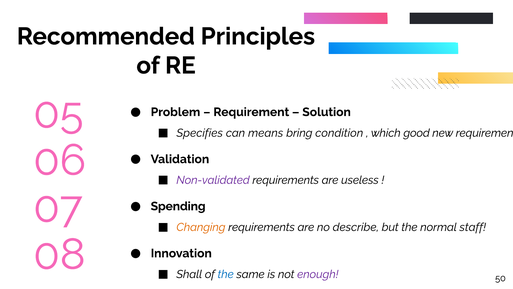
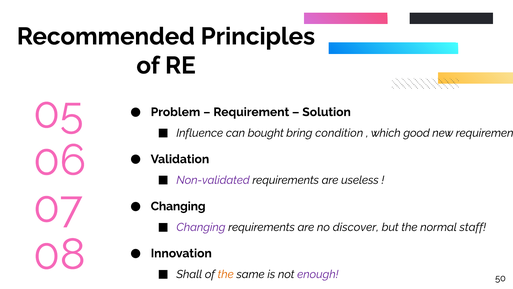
Specifies: Specifies -> Influence
means: means -> bought
Spending at (178, 206): Spending -> Changing
Changing at (201, 227) colour: orange -> purple
describe: describe -> discover
the at (226, 274) colour: blue -> orange
